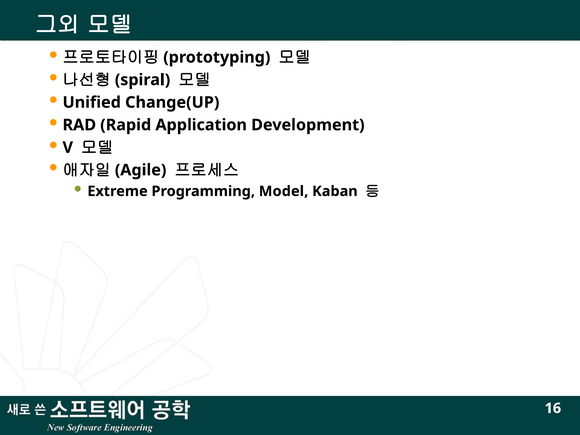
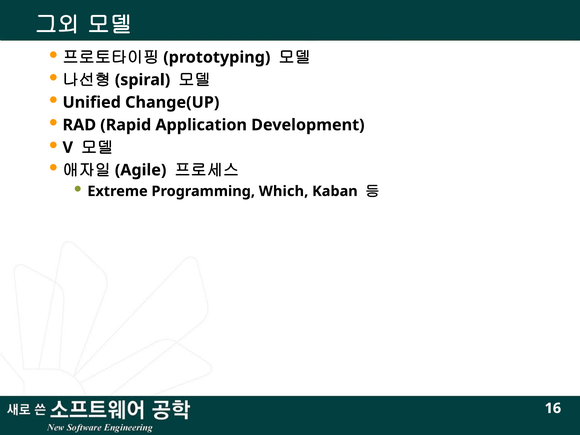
Model: Model -> Which
